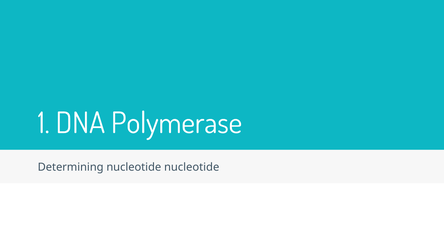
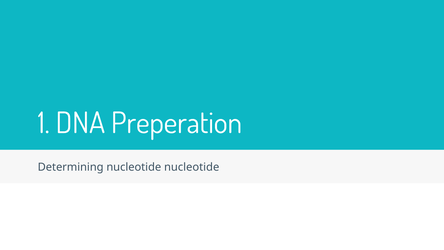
Polymerase: Polymerase -> Preperation
